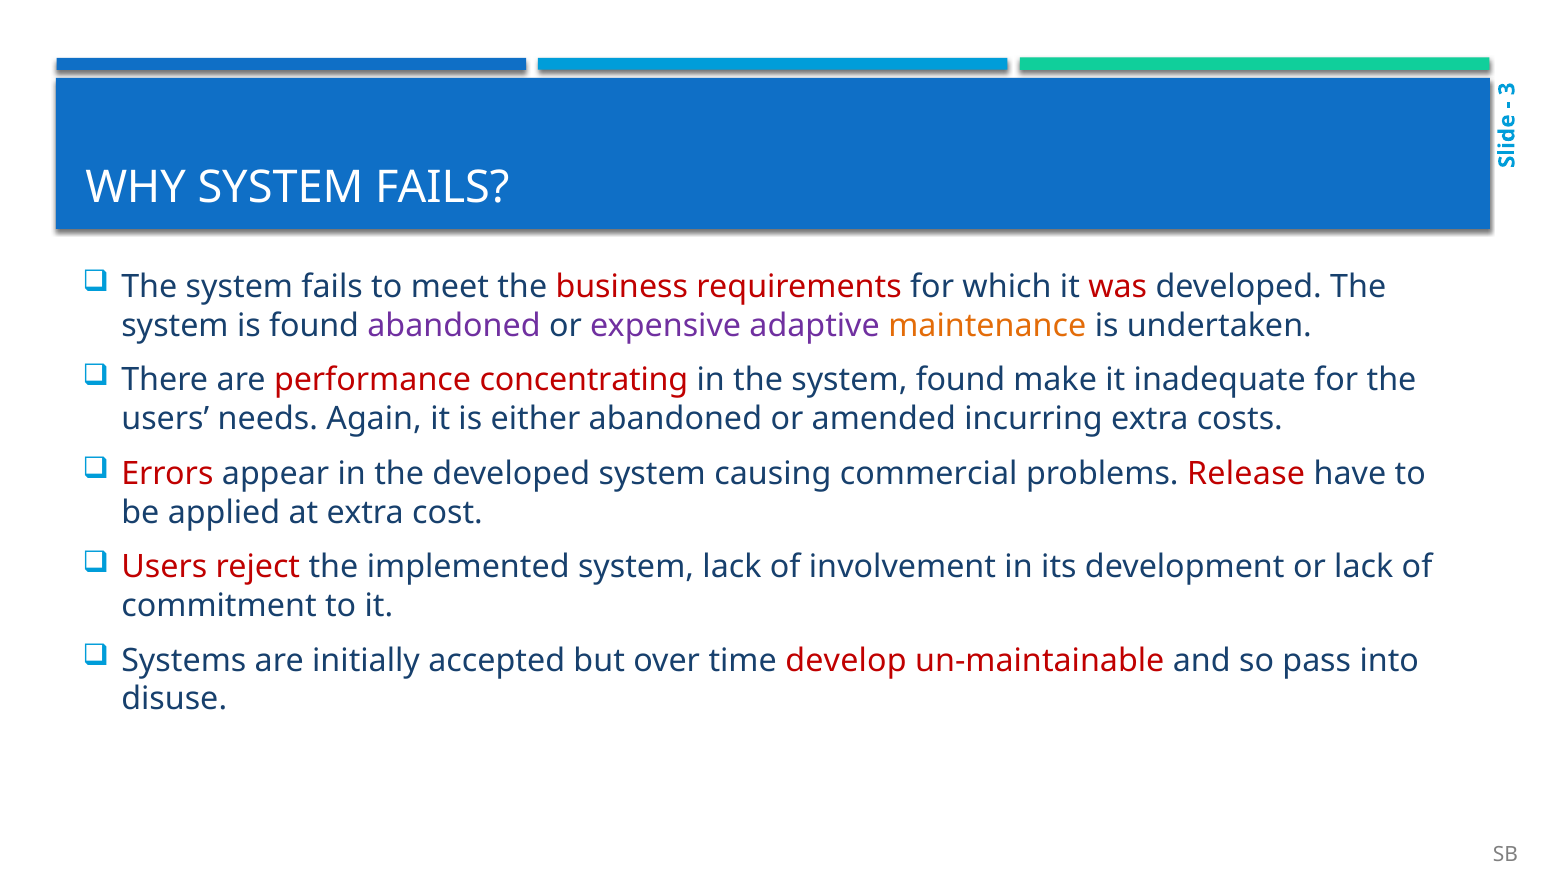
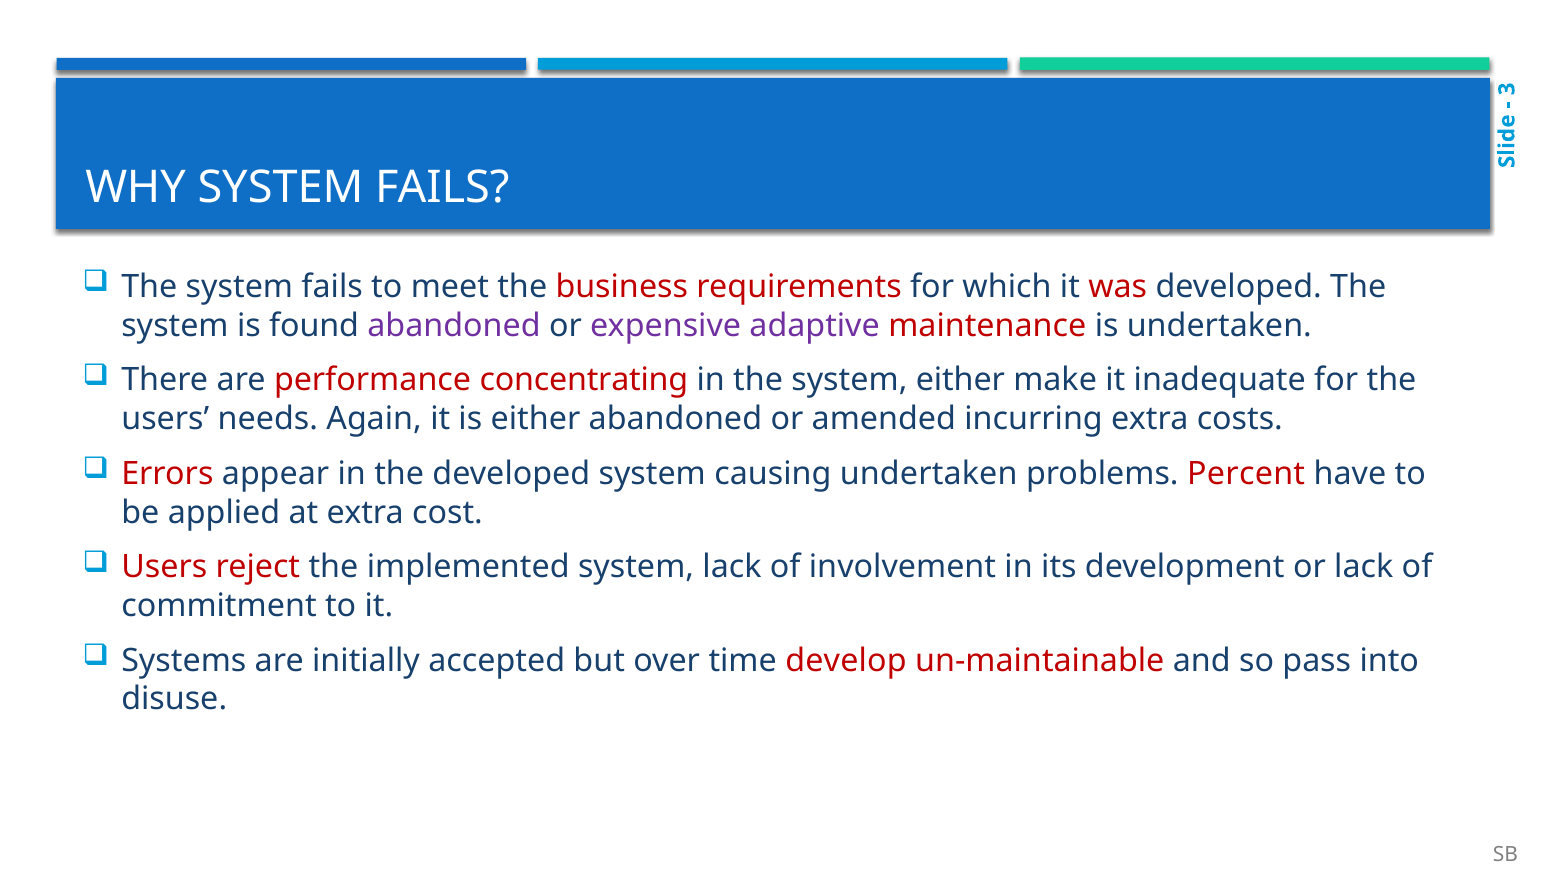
maintenance colour: orange -> red
system found: found -> either
causing commercial: commercial -> undertaken
Release: Release -> Percent
